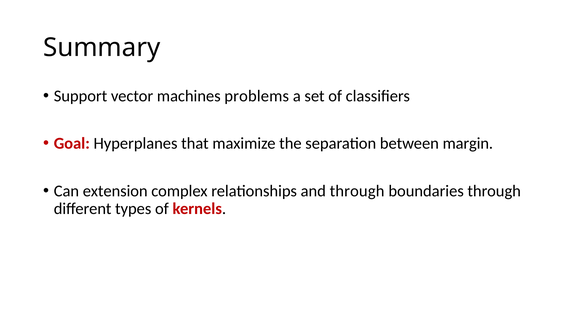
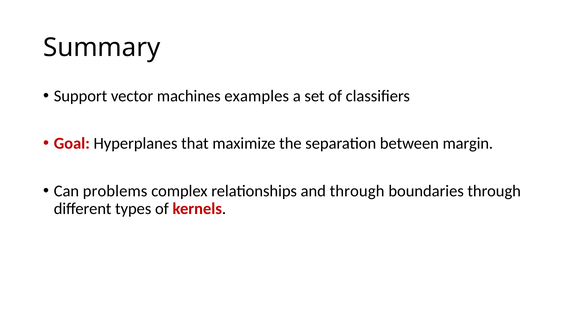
problems: problems -> examples
extension: extension -> problems
